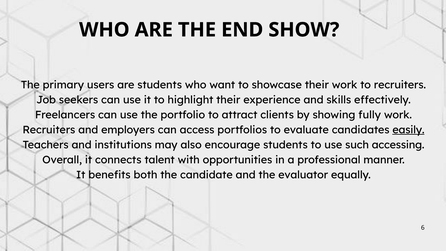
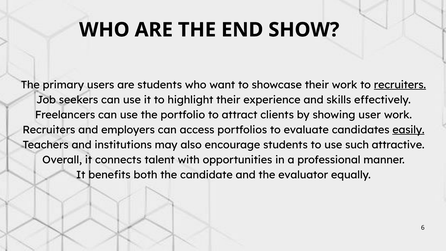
recruiters at (400, 85) underline: none -> present
fully: fully -> user
accessing at (398, 145): accessing -> attractive
